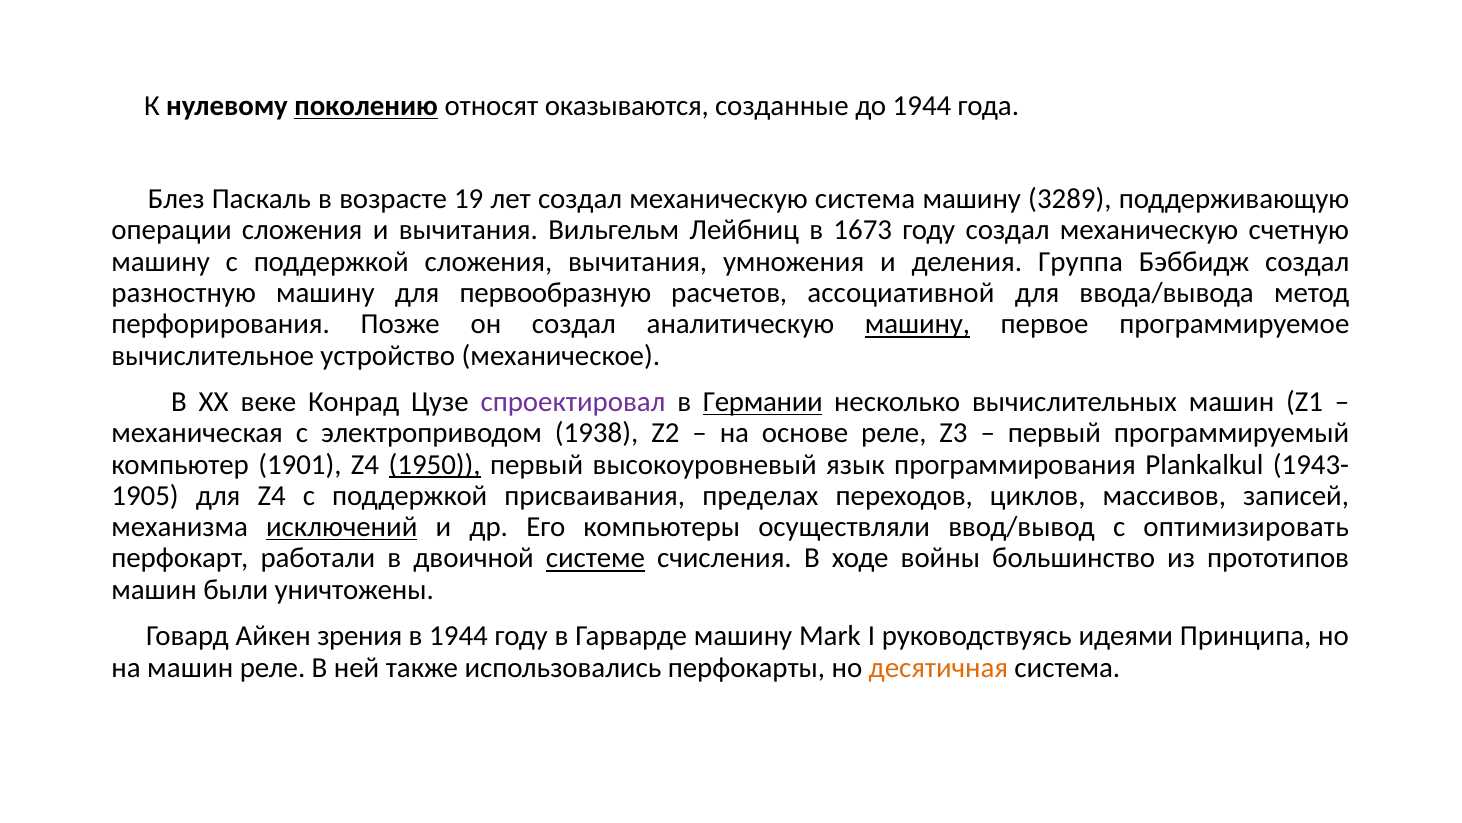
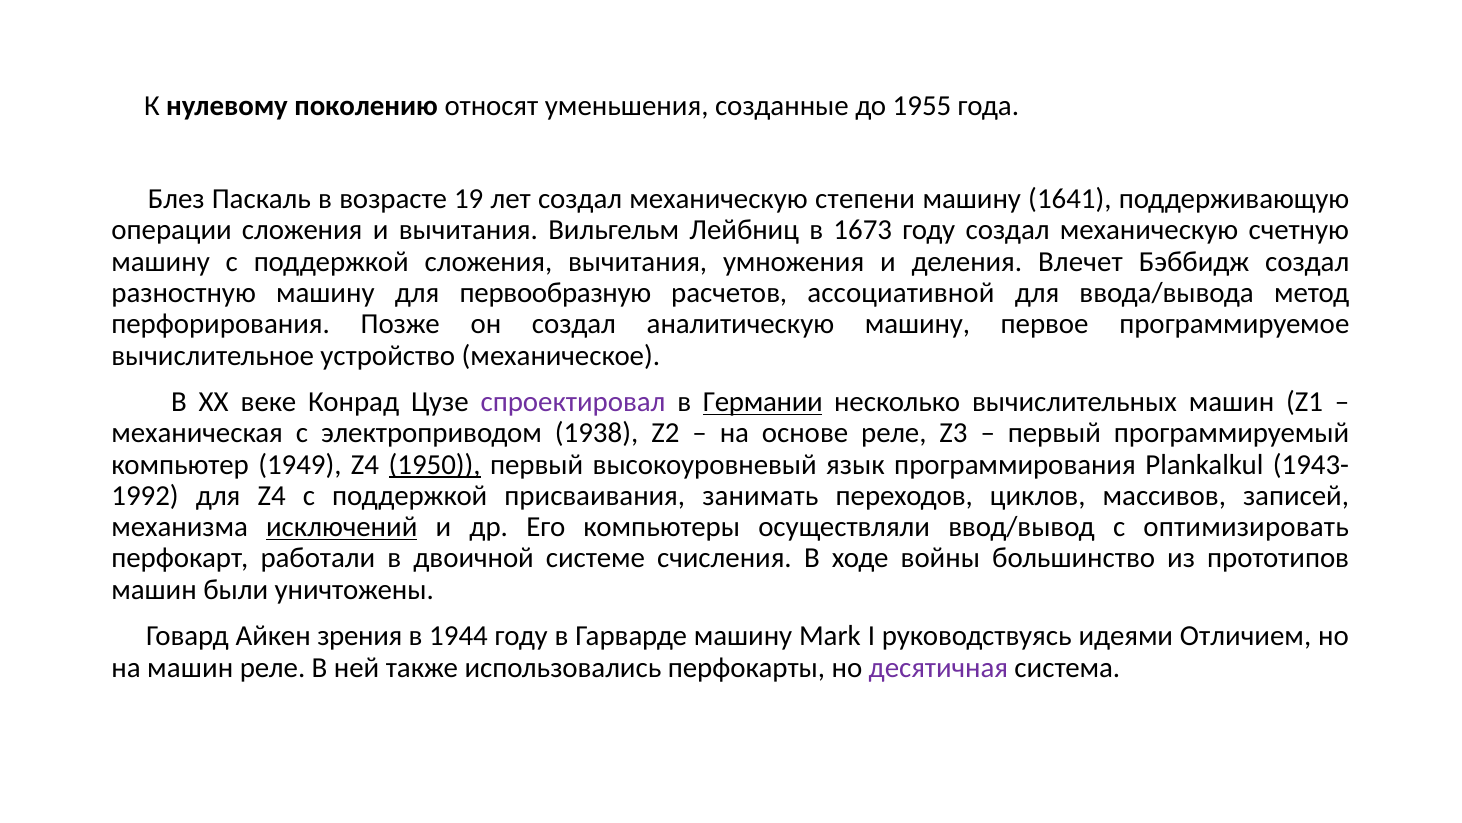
поколению underline: present -> none
оказываются: оказываются -> уменьшения
до 1944: 1944 -> 1955
механическую система: система -> степени
3289: 3289 -> 1641
Группа: Группа -> Влечет
машину at (918, 324) underline: present -> none
1901: 1901 -> 1949
1905: 1905 -> 1992
пределах: пределах -> занимать
системе underline: present -> none
Принципа: Принципа -> Отличием
десятичная colour: orange -> purple
